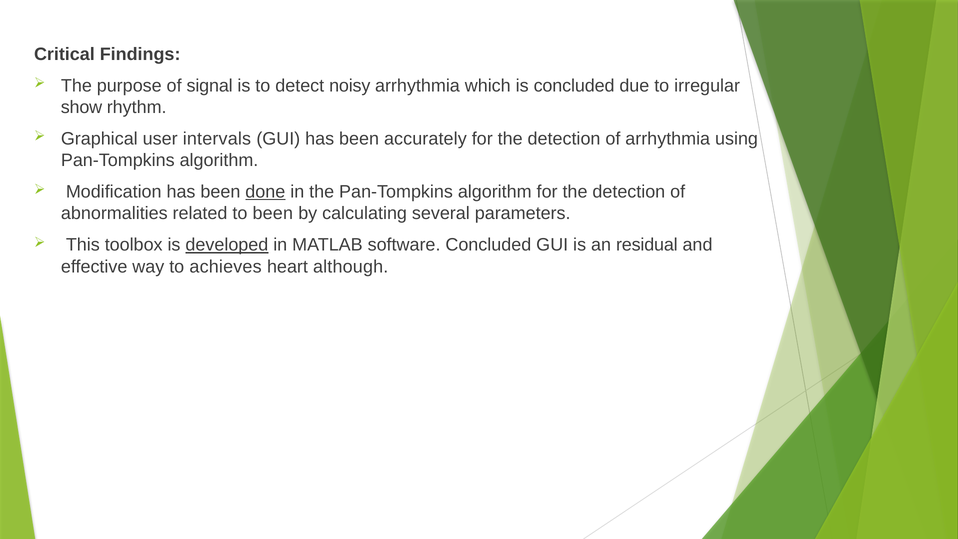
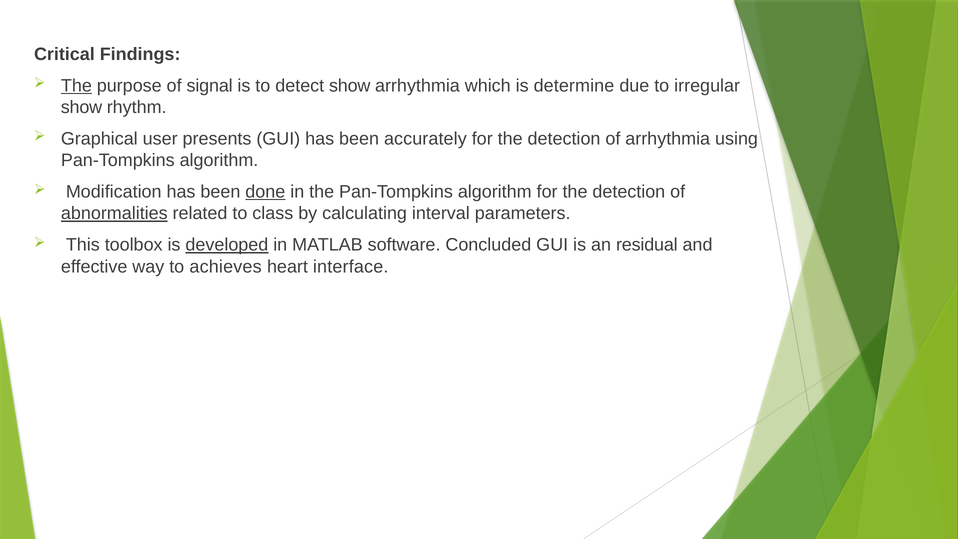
The at (76, 86) underline: none -> present
detect noisy: noisy -> show
is concluded: concluded -> determine
intervals: intervals -> presents
abnormalities underline: none -> present
to been: been -> class
several: several -> interval
although: although -> interface
